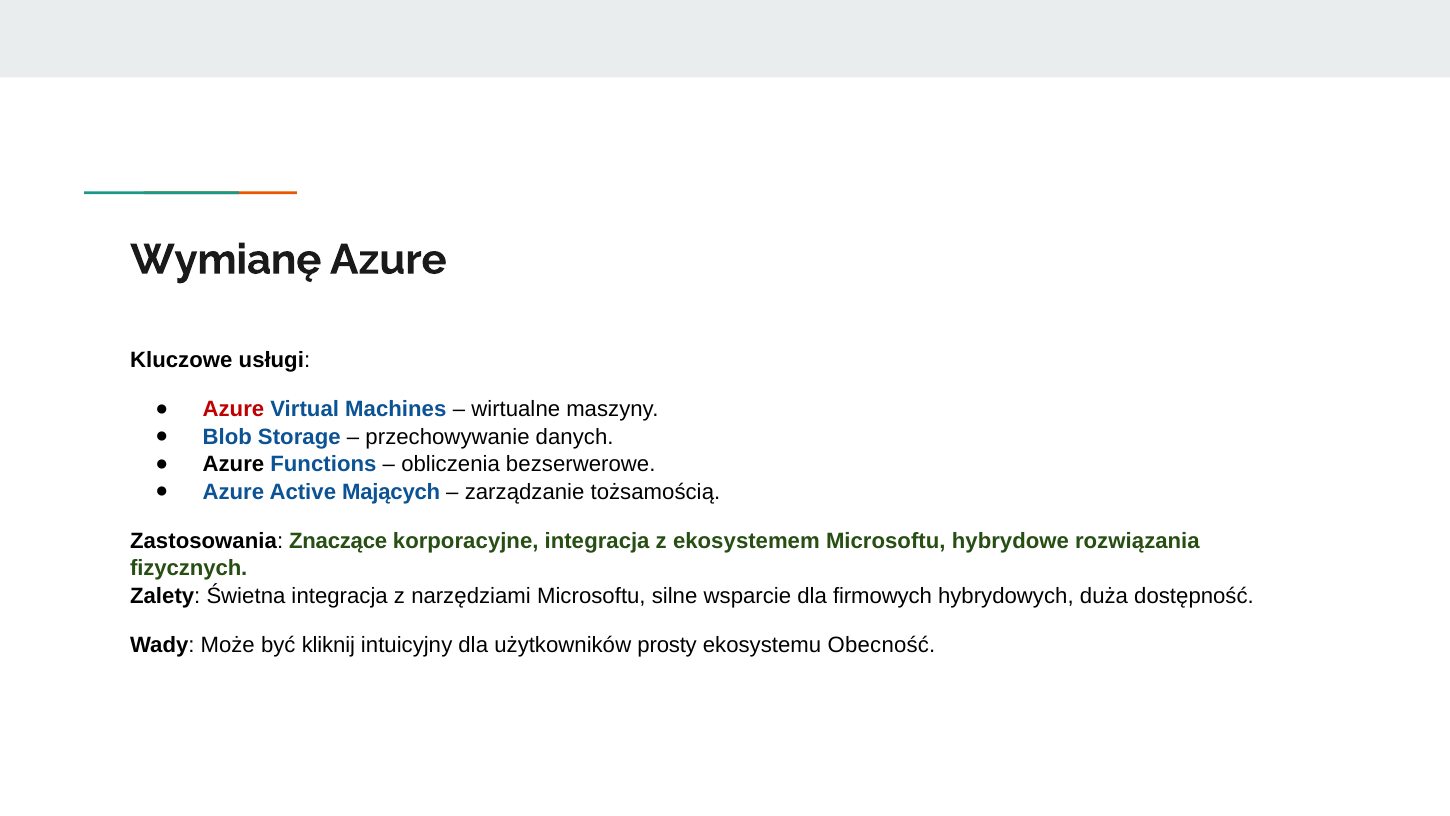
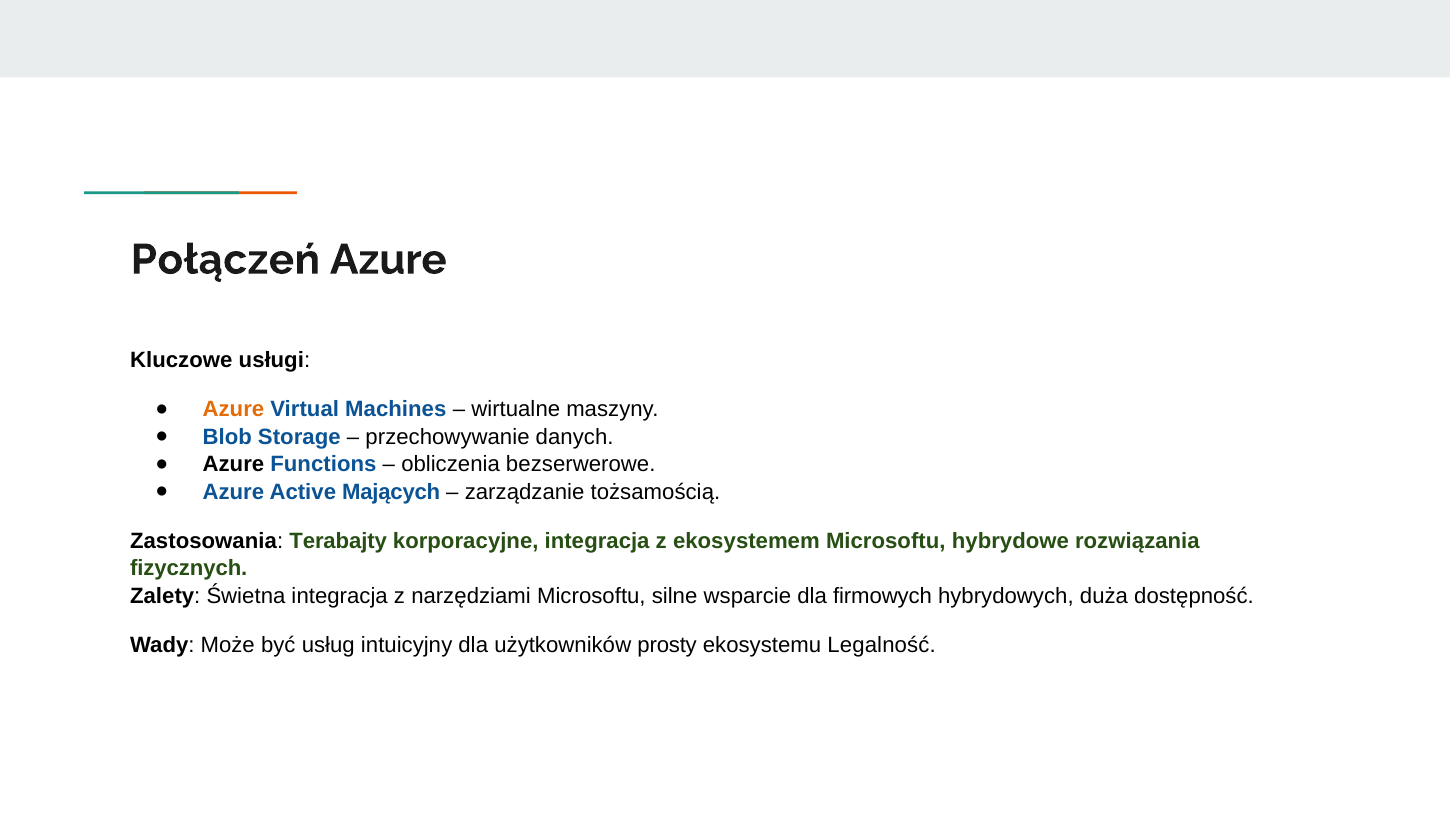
Wymianę: Wymianę -> Połączeń
Azure at (233, 409) colour: red -> orange
Znaczące: Znaczące -> Terabajty
kliknij: kliknij -> usług
Obecność: Obecność -> Legalność
